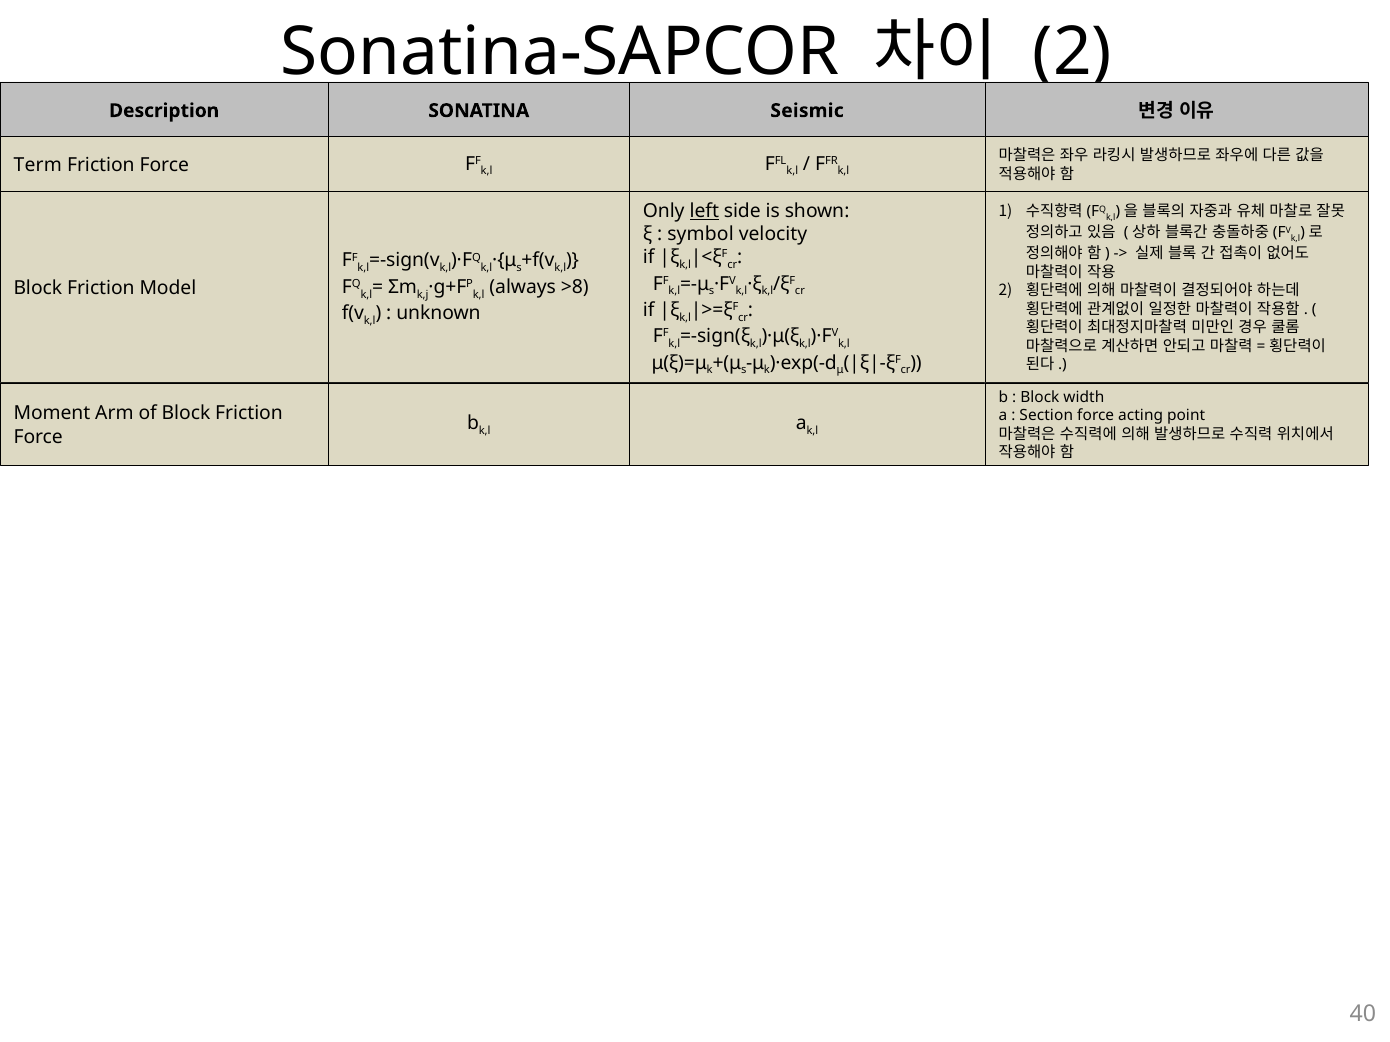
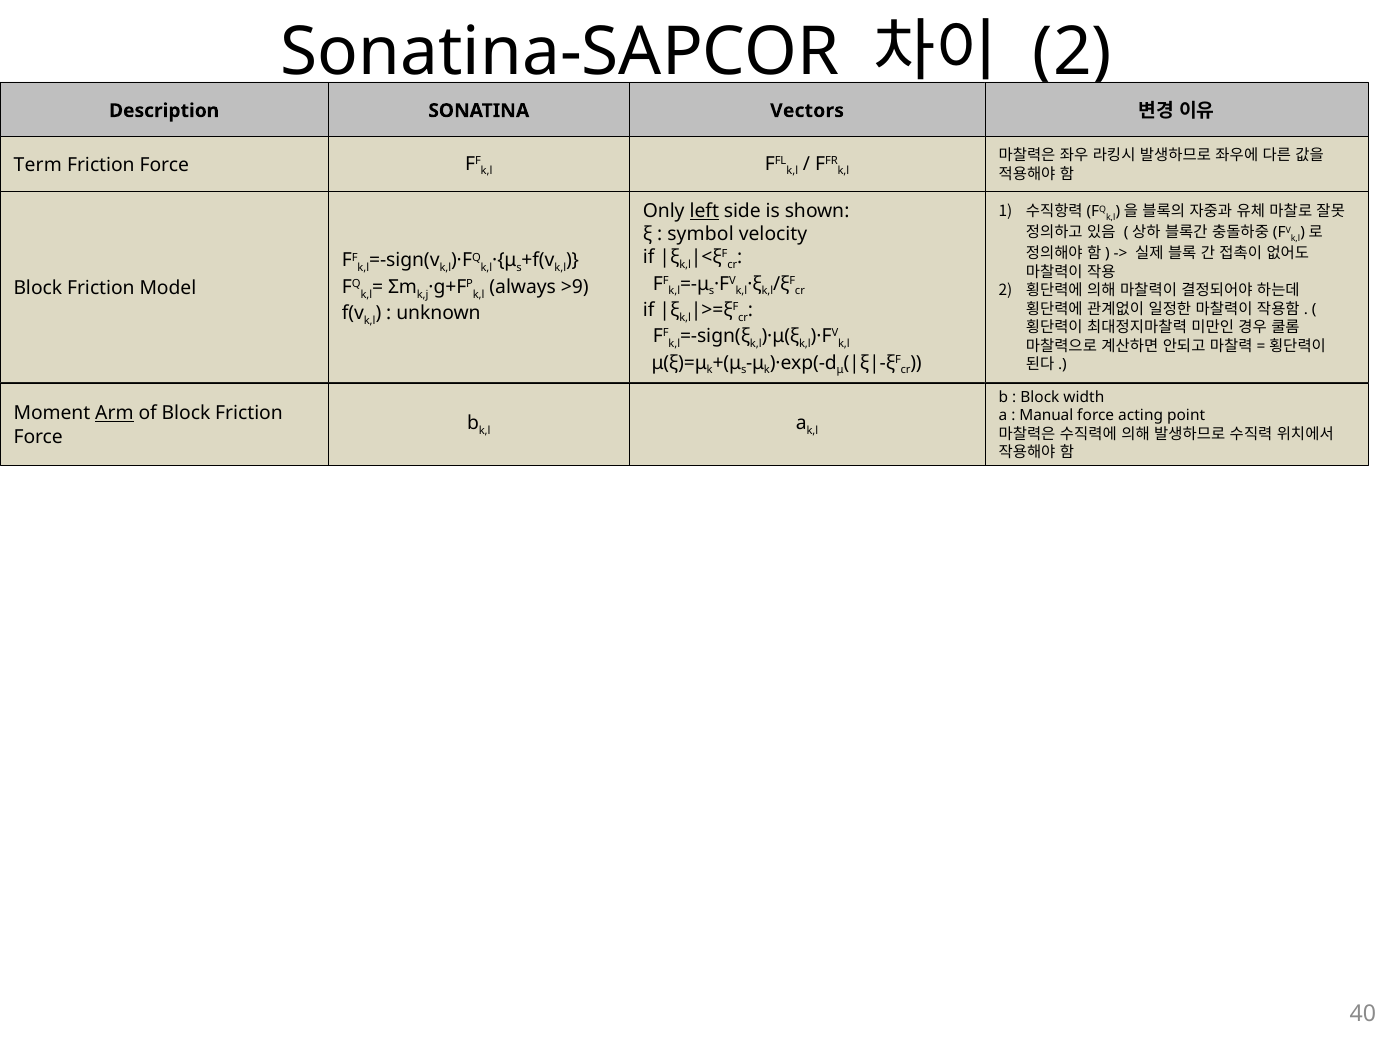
Seismic: Seismic -> Vectors
>8: >8 -> >9
Arm underline: none -> present
Section: Section -> Manual
